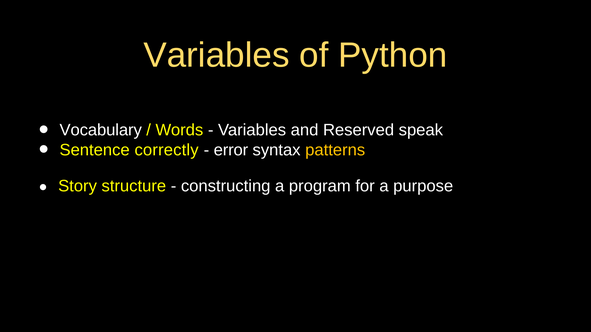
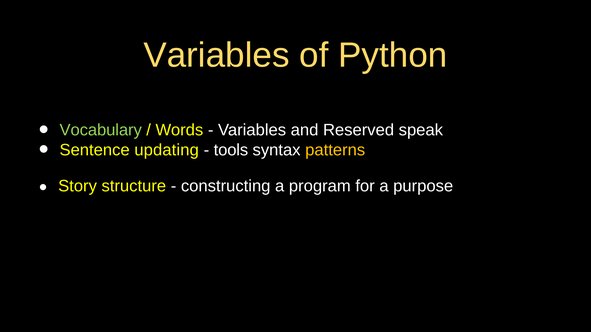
Vocabulary colour: white -> light green
correctly: correctly -> updating
error: error -> tools
